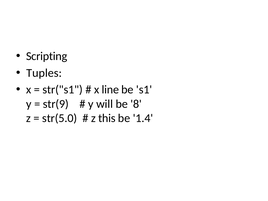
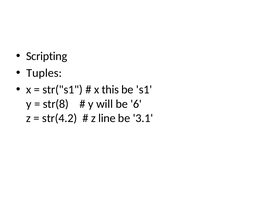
line: line -> this
str(9: str(9 -> str(8
8: 8 -> 6
str(5.0: str(5.0 -> str(4.2
this: this -> line
1.4: 1.4 -> 3.1
